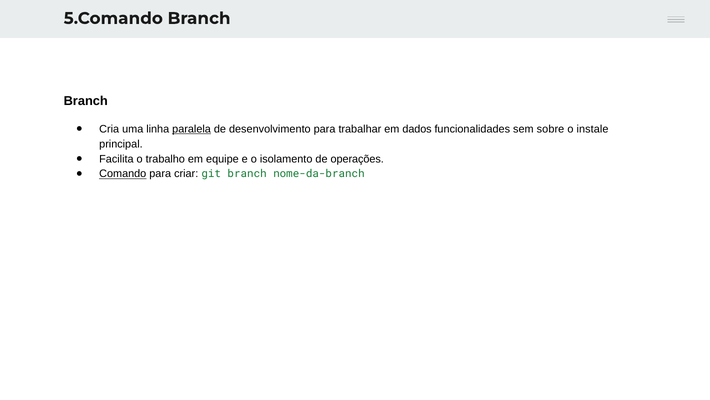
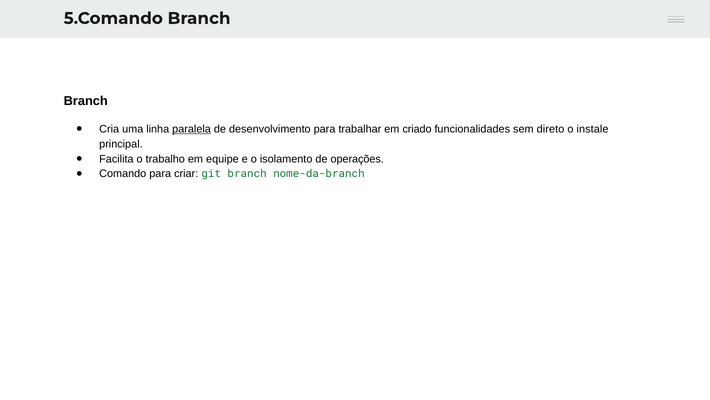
dados: dados -> criado
sobre: sobre -> direto
Comando underline: present -> none
